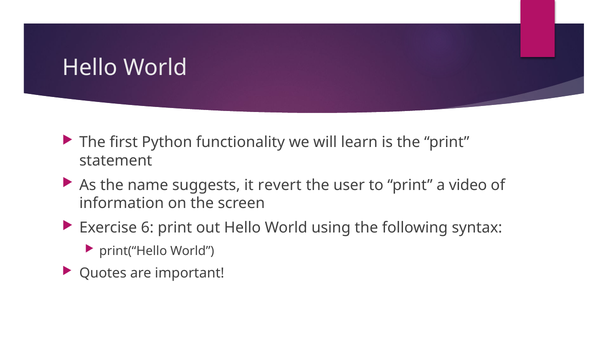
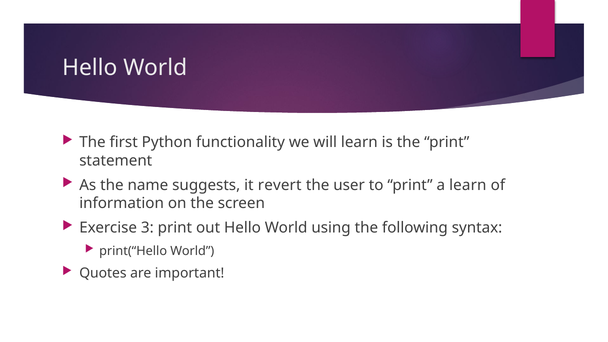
a video: video -> learn
6: 6 -> 3
